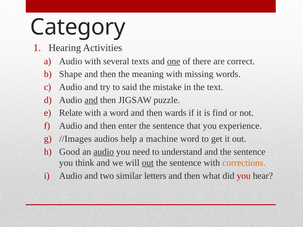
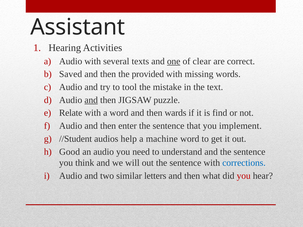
Category: Category -> Assistant
there: there -> clear
Shape: Shape -> Saved
meaning: meaning -> provided
said: said -> tool
experience: experience -> implement
//Images: //Images -> //Student
audio at (104, 152) underline: present -> none
out at (148, 163) underline: present -> none
corrections colour: orange -> blue
